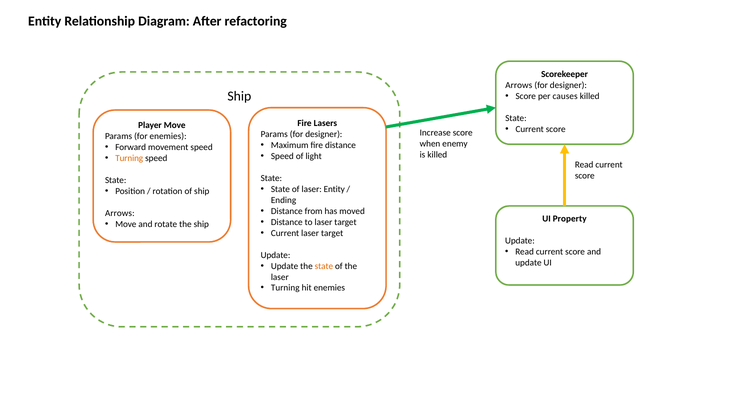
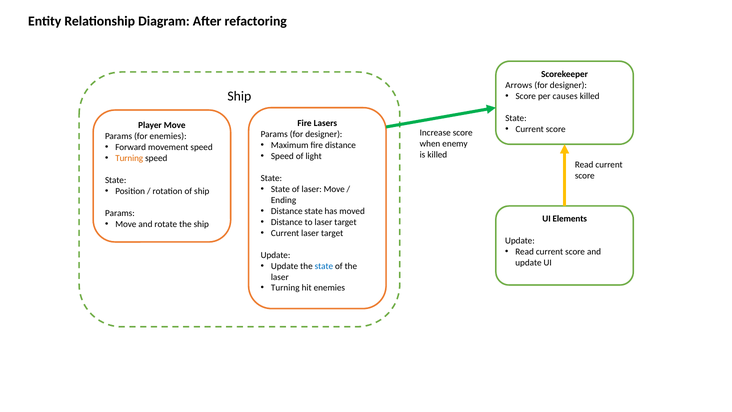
laser Entity: Entity -> Move
Distance from: from -> state
Arrows at (120, 213): Arrows -> Params
Property: Property -> Elements
state at (324, 266) colour: orange -> blue
